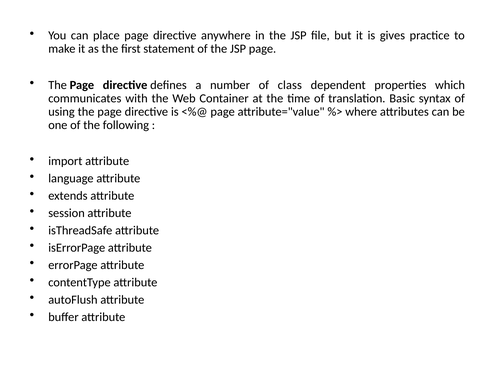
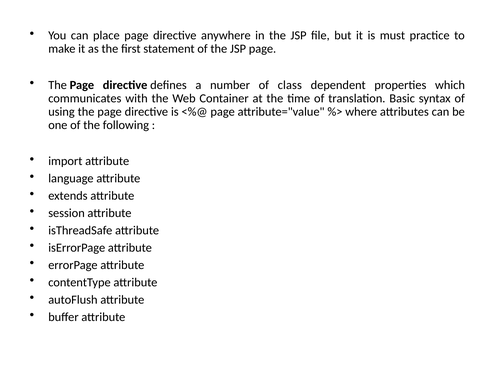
gives: gives -> must
